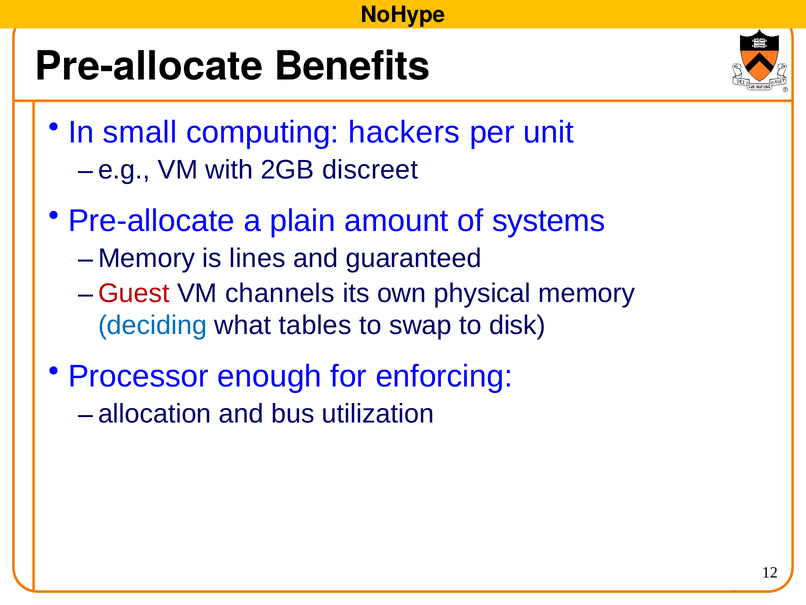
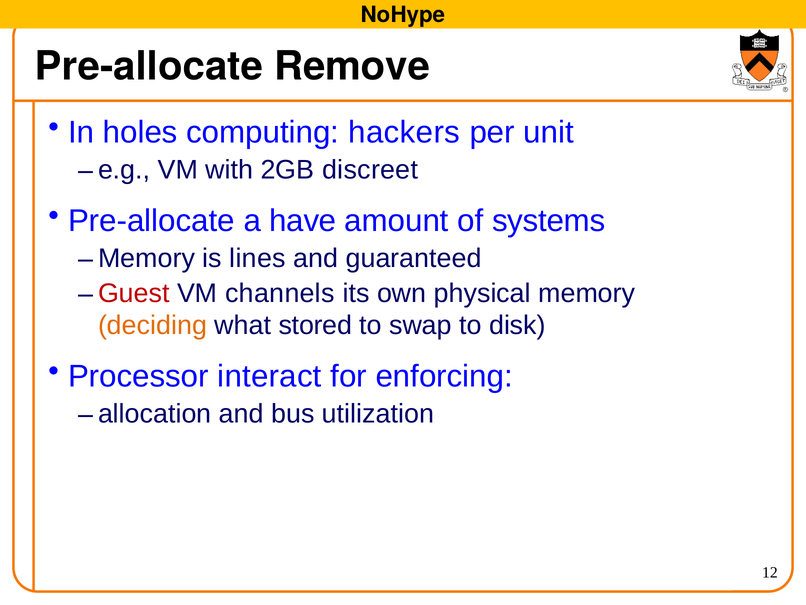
Benefits: Benefits -> Remove
small: small -> holes
plain: plain -> have
deciding colour: blue -> orange
tables: tables -> stored
enough: enough -> interact
